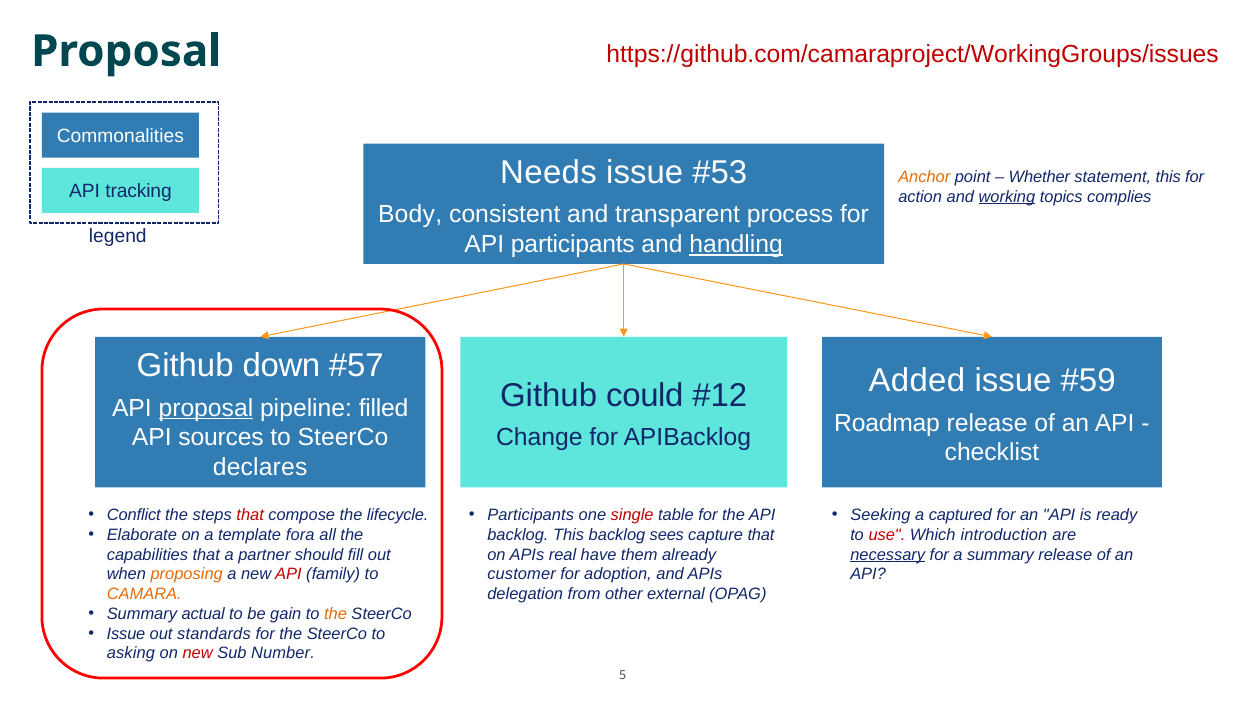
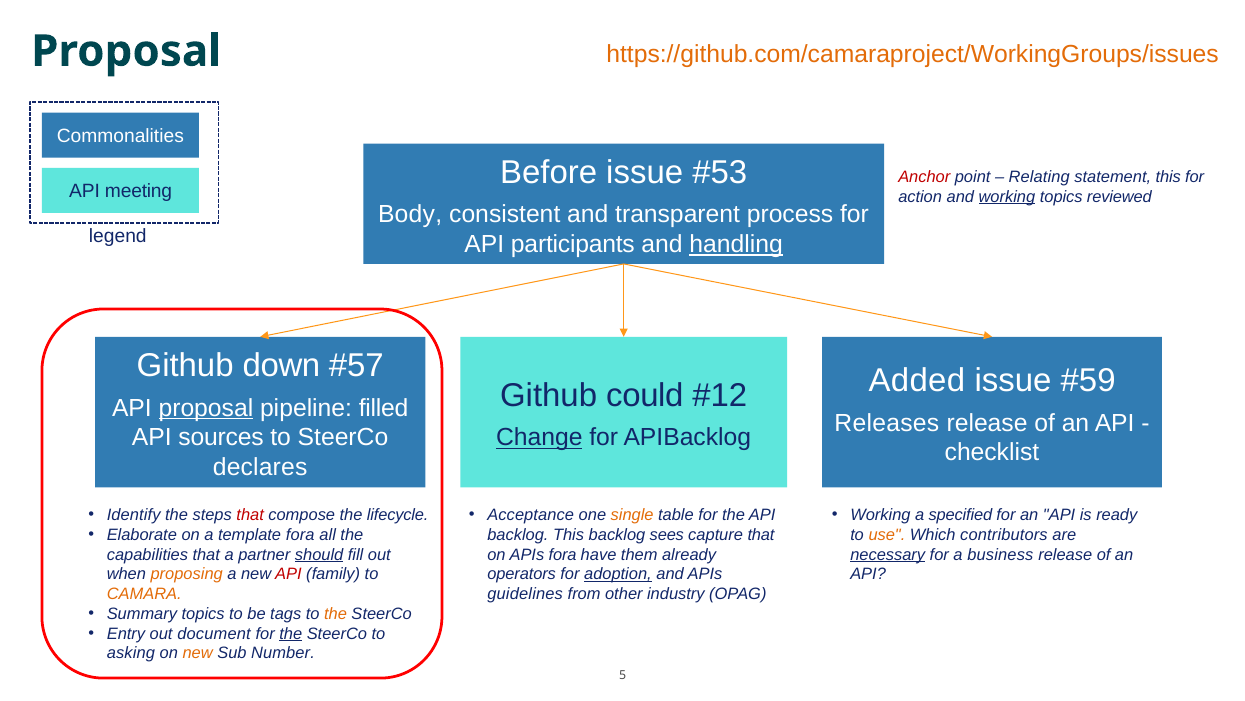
https://github.com/camaraproject/WorkingGroups/issues colour: red -> orange
Needs: Needs -> Before
Anchor colour: orange -> red
Whether: Whether -> Relating
tracking: tracking -> meeting
complies: complies -> reviewed
Roadmap: Roadmap -> Releases
Change underline: none -> present
Conflict: Conflict -> Identify
Participants at (531, 515): Participants -> Acceptance
single colour: red -> orange
Seeking at (880, 515): Seeking -> Working
captured: captured -> specified
use colour: red -> orange
introduction: introduction -> contributors
should underline: none -> present
APIs real: real -> fora
a summary: summary -> business
customer: customer -> operators
adoption underline: none -> present
delegation: delegation -> guidelines
external: external -> industry
Summary actual: actual -> topics
gain: gain -> tags
Issue at (126, 634): Issue -> Entry
standards: standards -> document
the at (291, 634) underline: none -> present
new at (198, 653) colour: red -> orange
